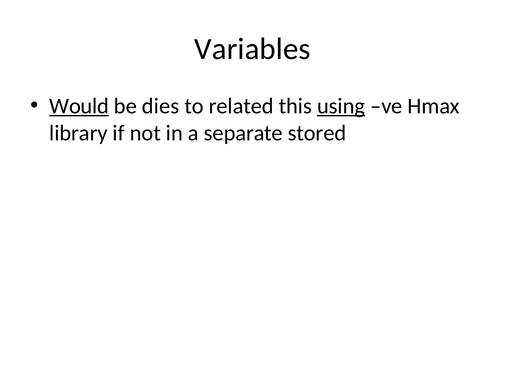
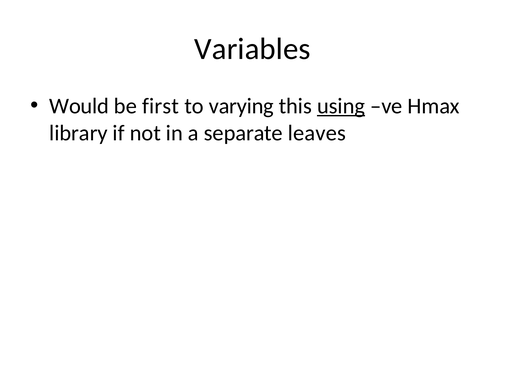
Would underline: present -> none
dies: dies -> first
related: related -> varying
stored: stored -> leaves
